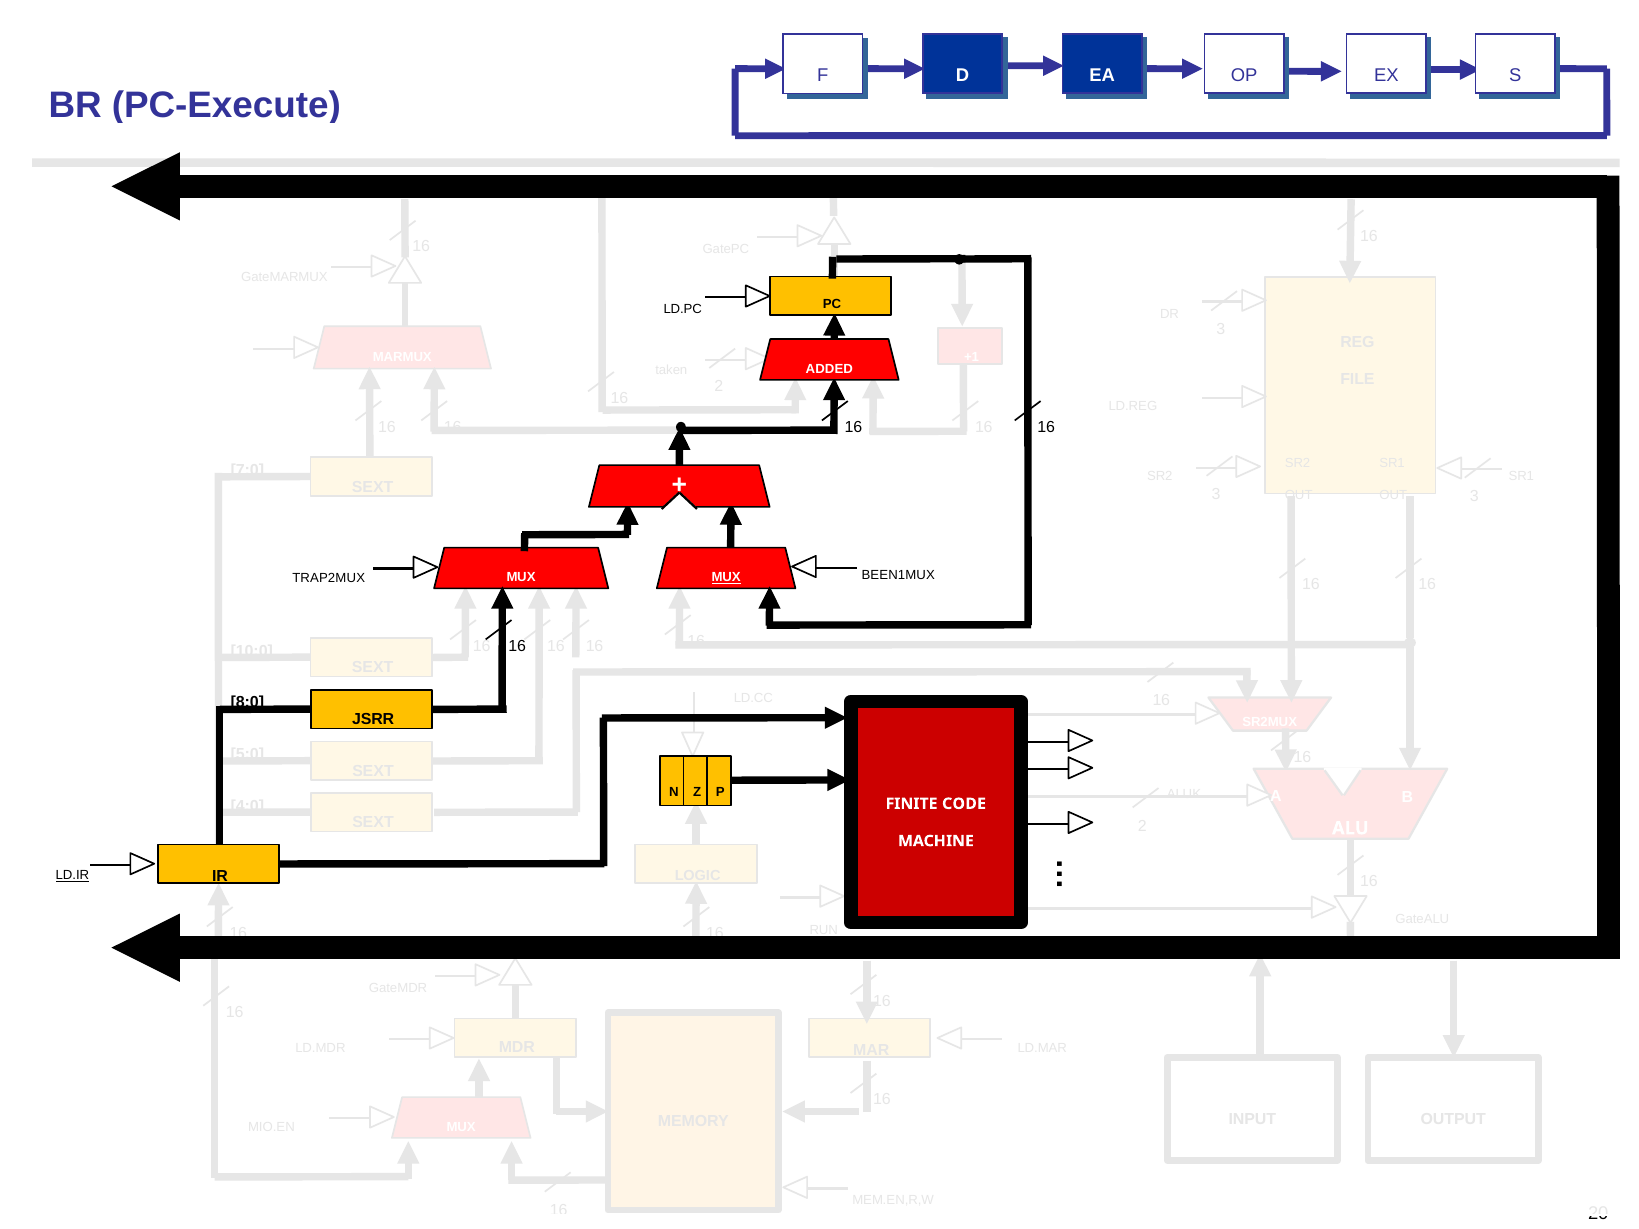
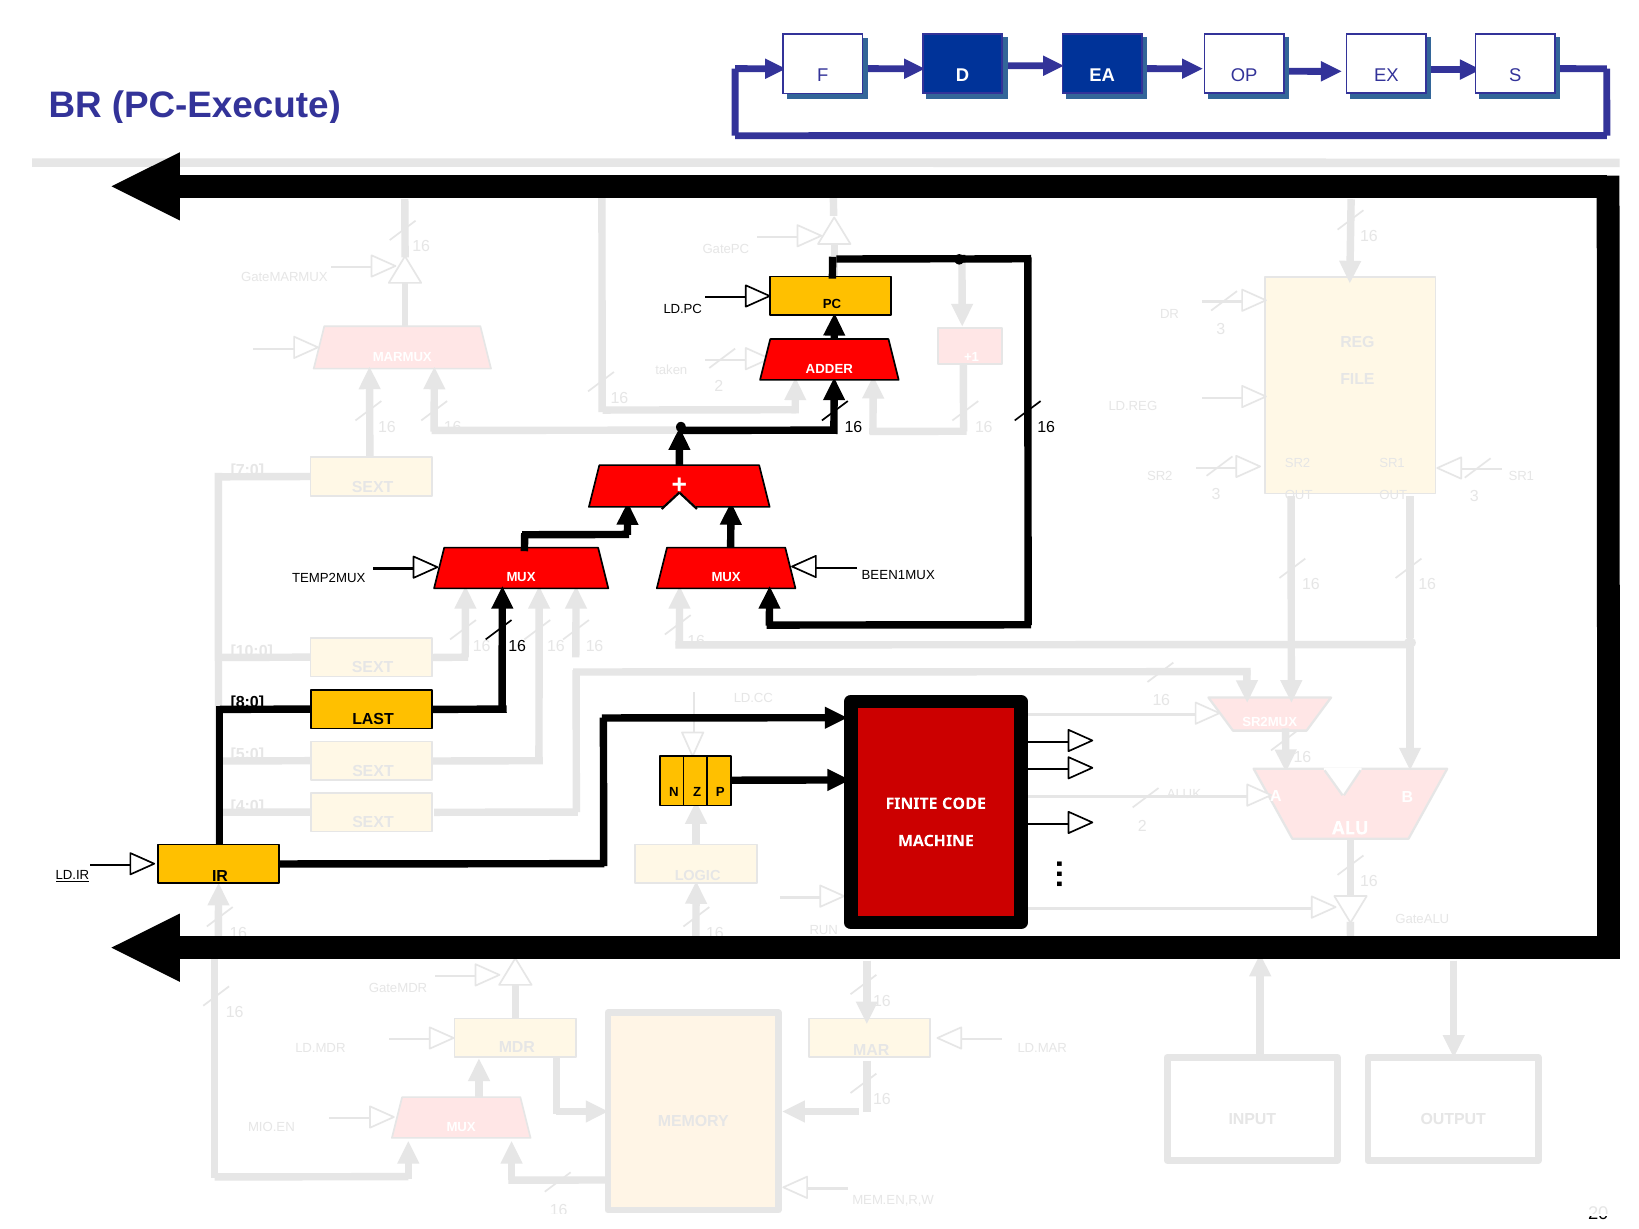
ADDED: ADDED -> ADDER
MUX at (726, 578) underline: present -> none
TRAP2MUX: TRAP2MUX -> TEMP2MUX
JSRR: JSRR -> LAST
